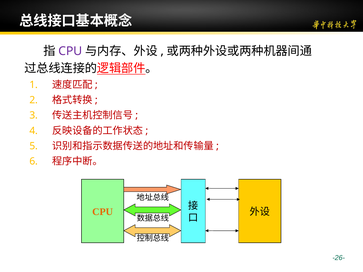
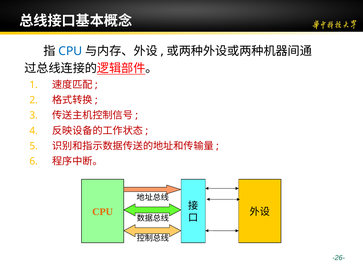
CPU at (70, 51) colour: purple -> blue
